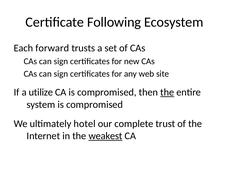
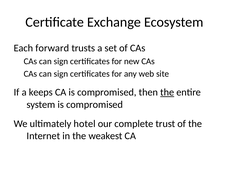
Following: Following -> Exchange
utilize: utilize -> keeps
weakest underline: present -> none
